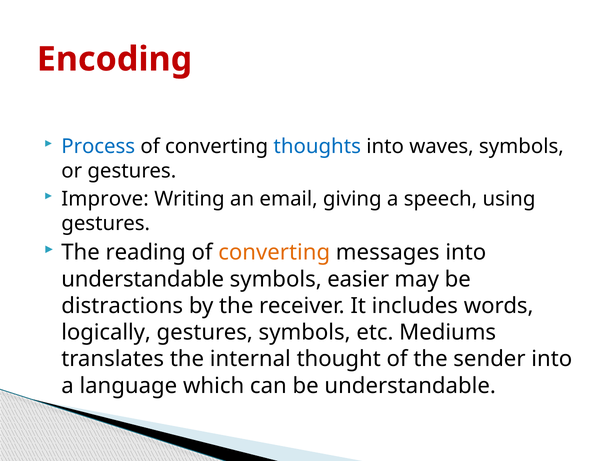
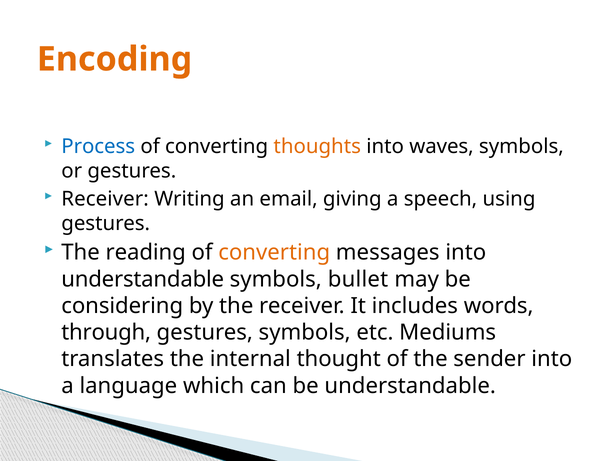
Encoding colour: red -> orange
thoughts colour: blue -> orange
Improve at (105, 199): Improve -> Receiver
easier: easier -> bullet
distractions: distractions -> considering
logically: logically -> through
